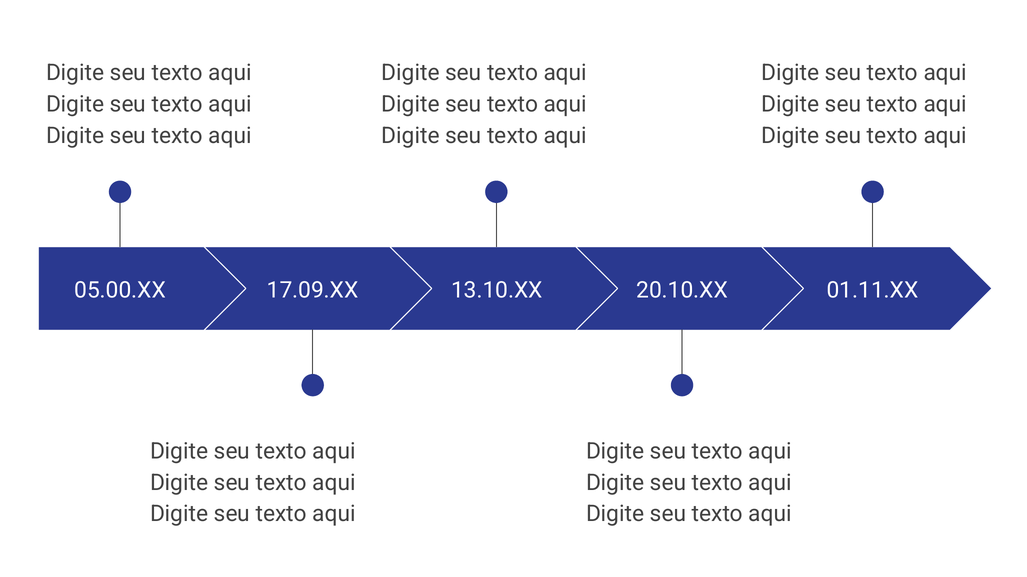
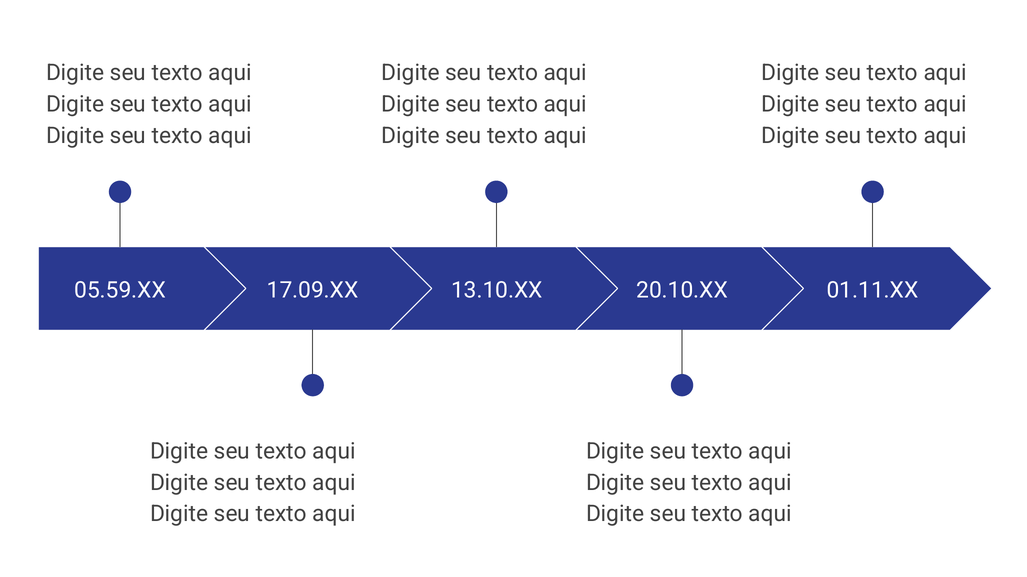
05.00.XX: 05.00.XX -> 05.59.XX
